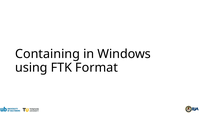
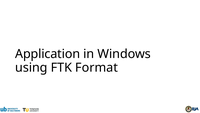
Containing: Containing -> Application
